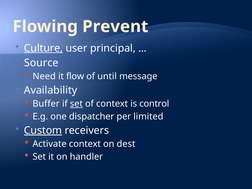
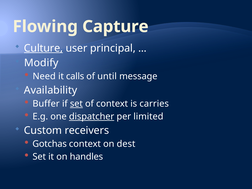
Prevent: Prevent -> Capture
Source: Source -> Modify
flow: flow -> calls
control: control -> carries
dispatcher underline: none -> present
Custom underline: present -> none
Activate: Activate -> Gotchas
handler: handler -> handles
